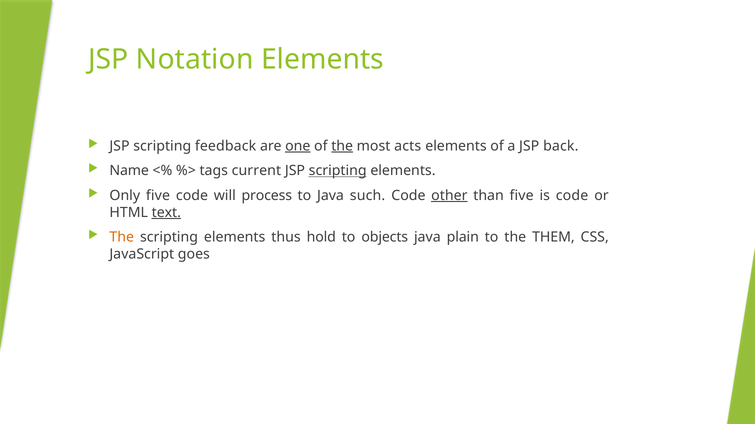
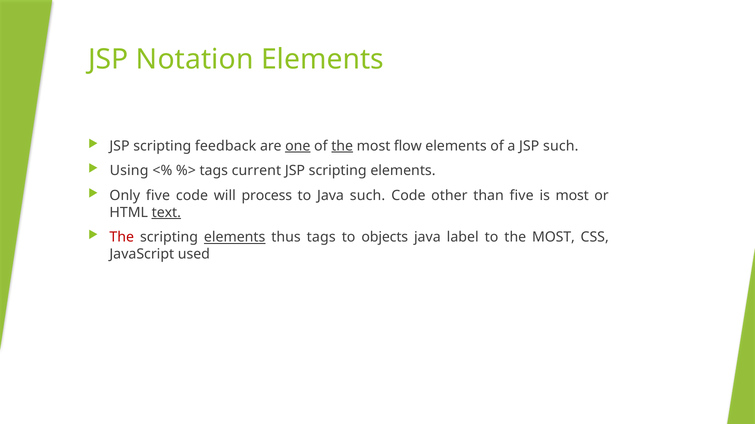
acts: acts -> flow
JSP back: back -> such
Name: Name -> Using
scripting at (338, 171) underline: present -> none
other underline: present -> none
is code: code -> most
The at (122, 238) colour: orange -> red
elements at (235, 238) underline: none -> present
thus hold: hold -> tags
plain: plain -> label
to the THEM: THEM -> MOST
goes: goes -> used
